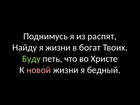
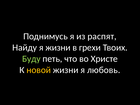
богат: богат -> грехи
новой colour: pink -> yellow
бедный: бедный -> любовь
